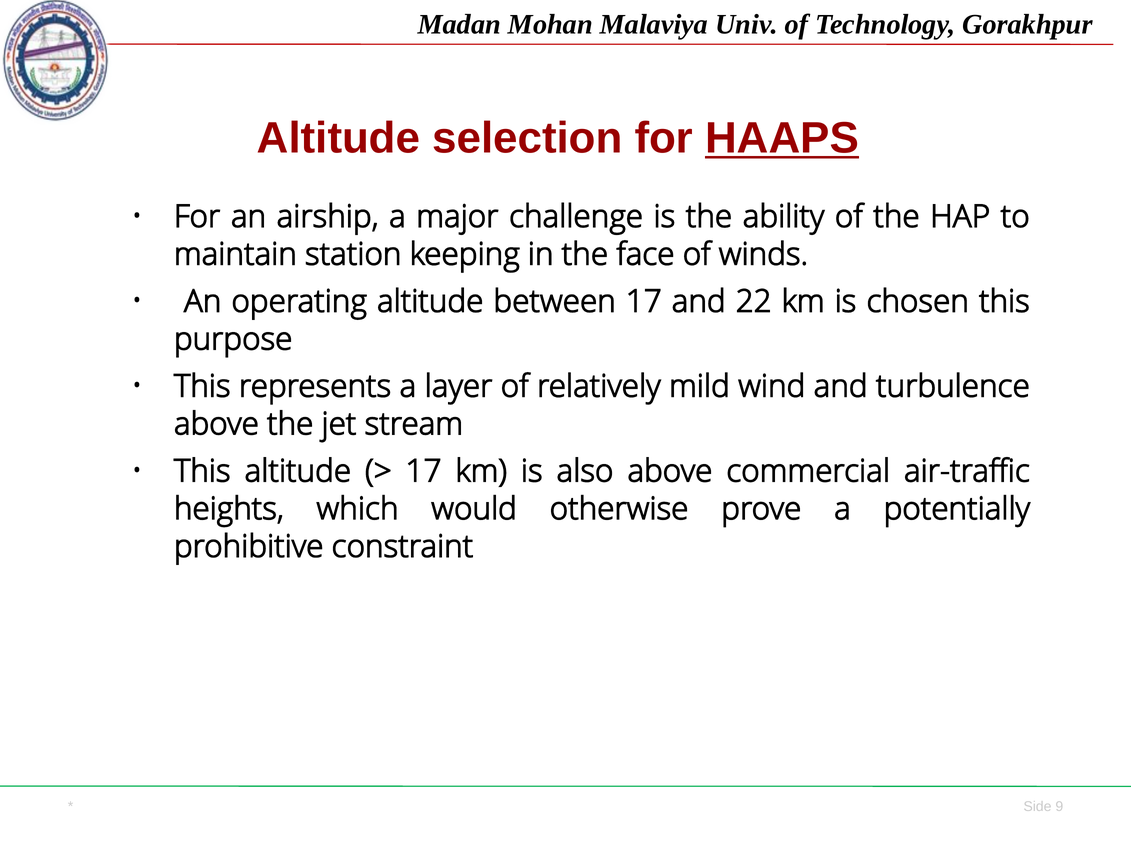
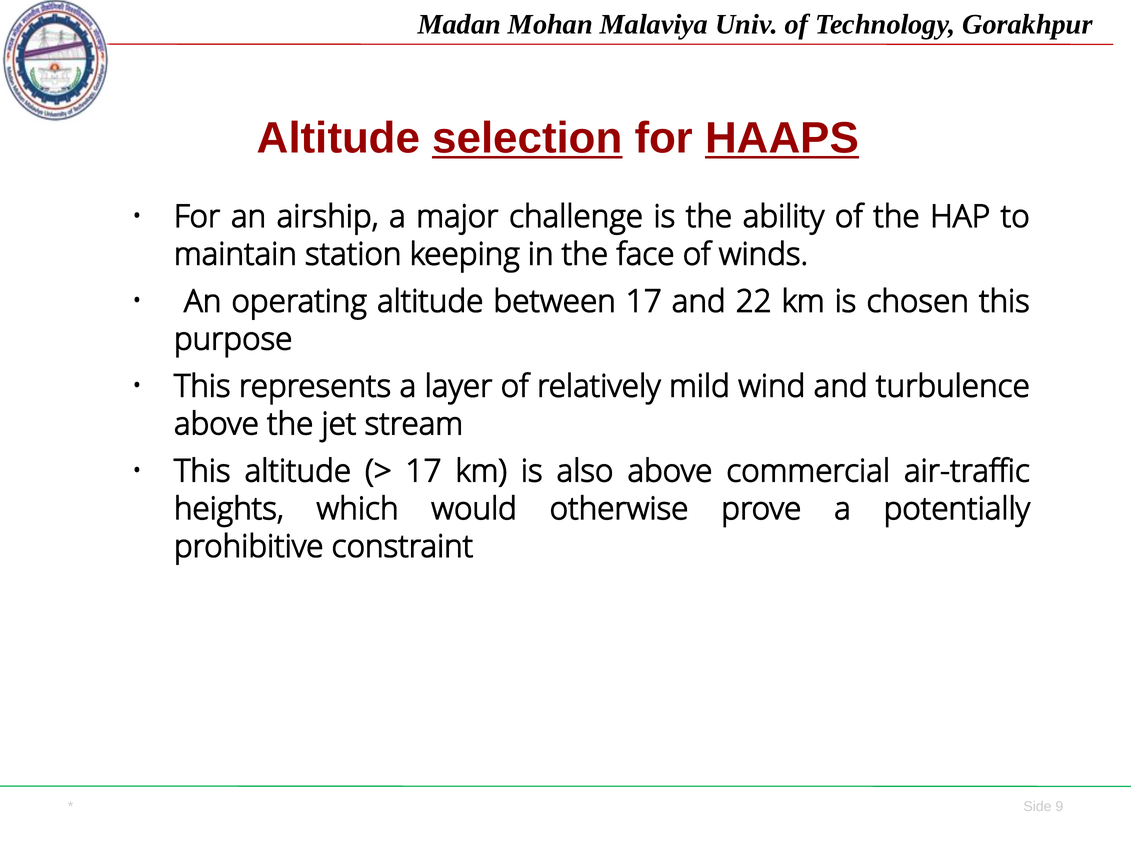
selection underline: none -> present
